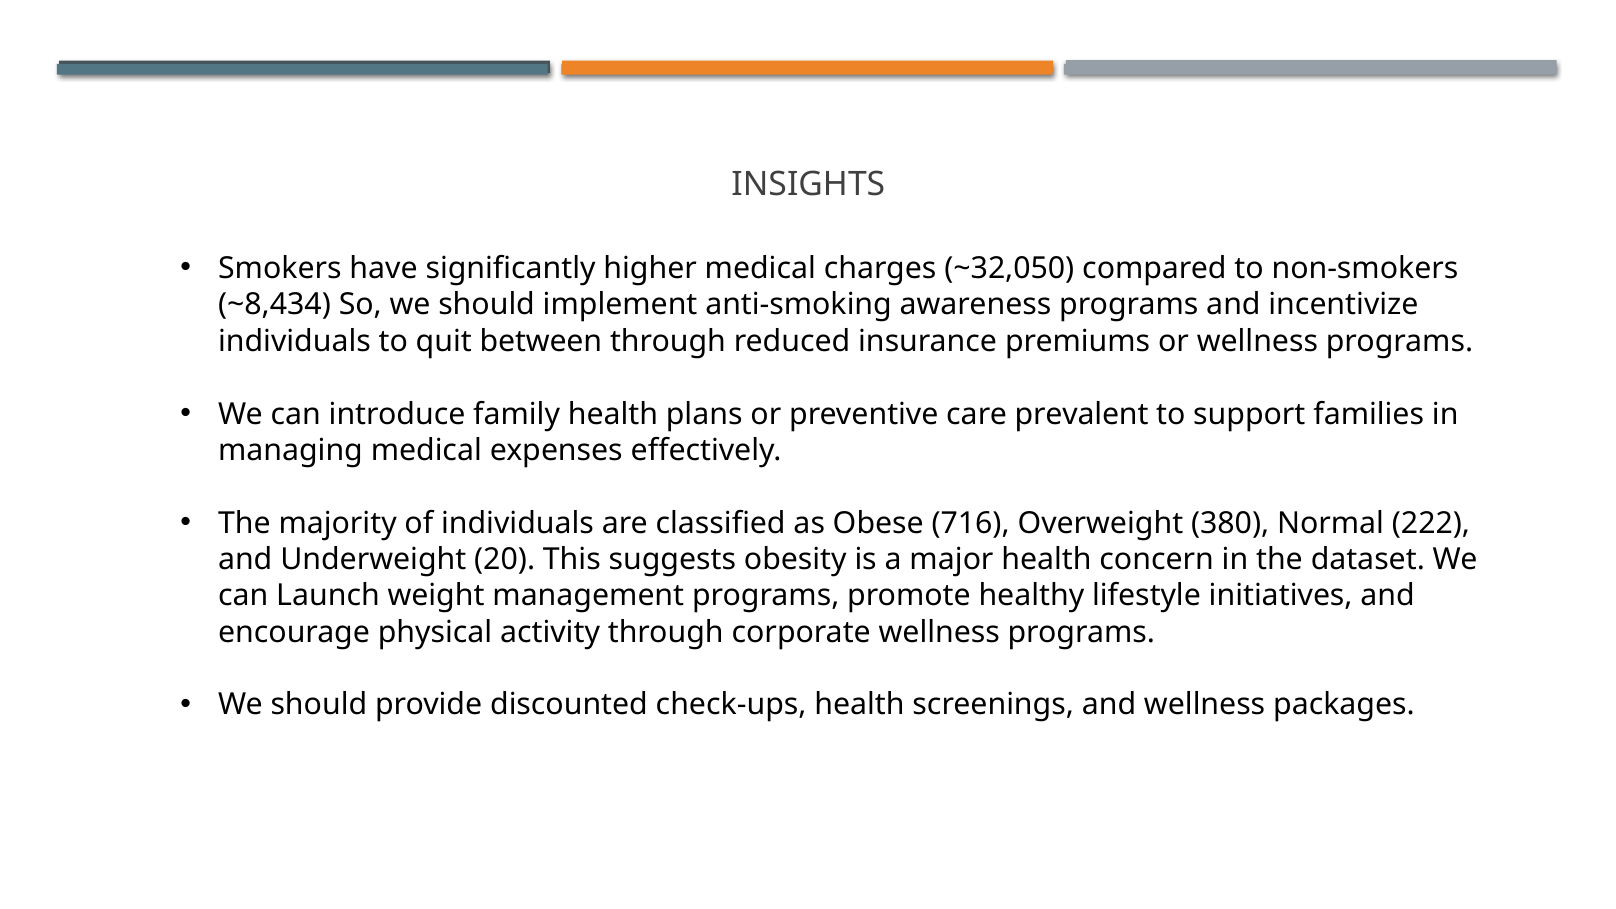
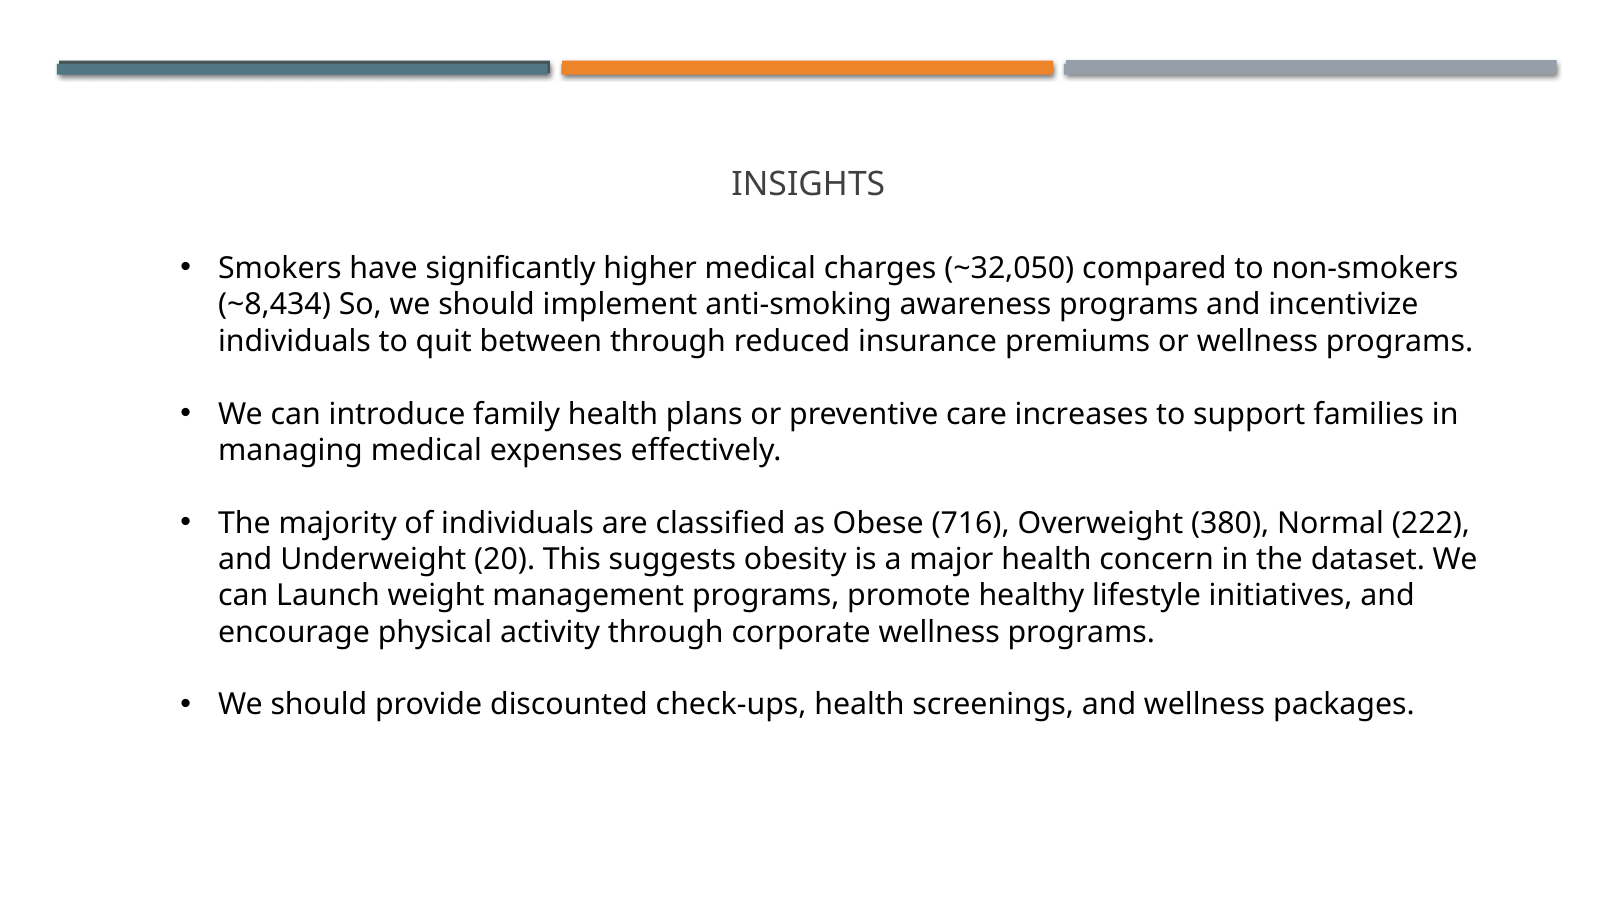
prevalent: prevalent -> increases
